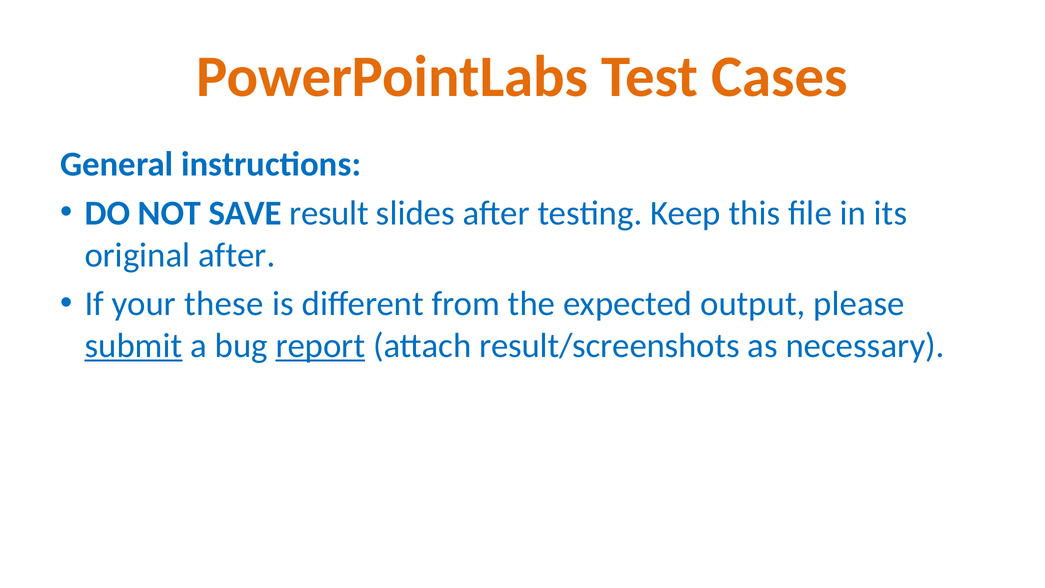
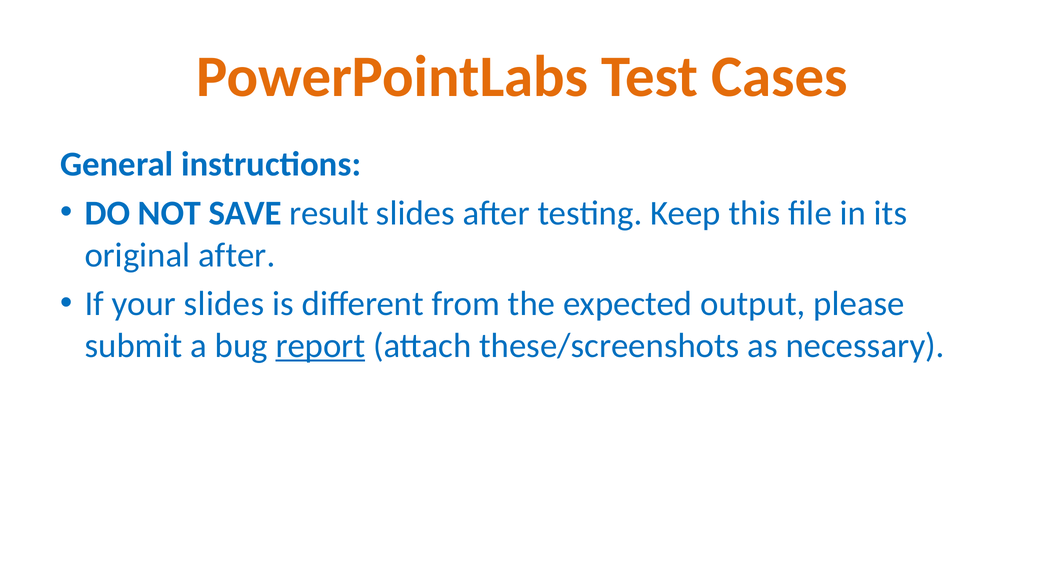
your these: these -> slides
submit underline: present -> none
result/screenshots: result/screenshots -> these/screenshots
